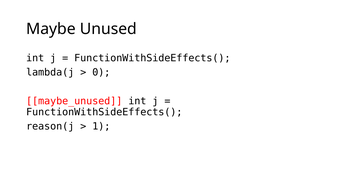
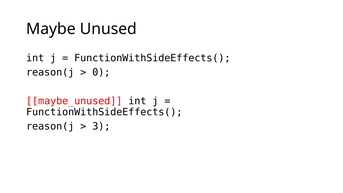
lambda(j at (50, 72): lambda(j -> reason(j
1: 1 -> 3
